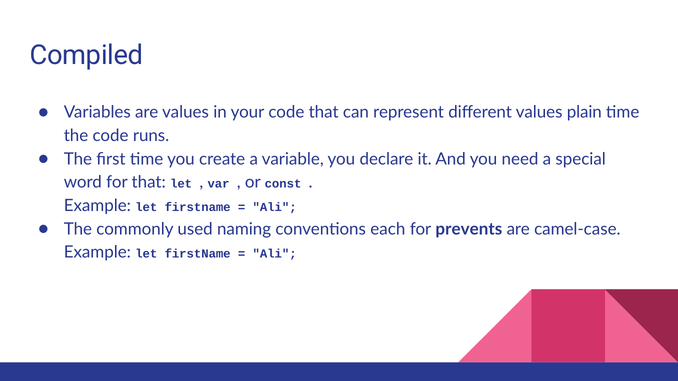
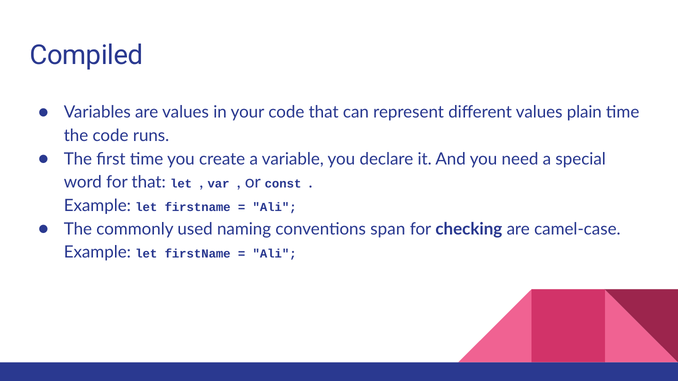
each: each -> span
prevents: prevents -> checking
